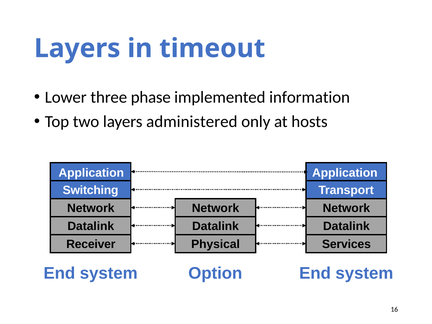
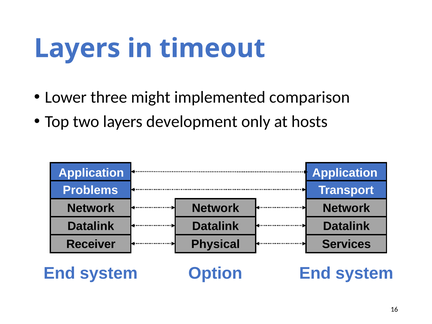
phase: phase -> might
information: information -> comparison
administered: administered -> development
Switching: Switching -> Problems
